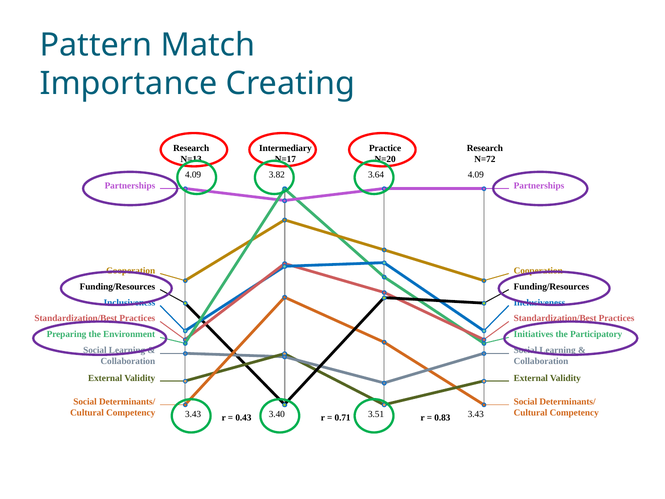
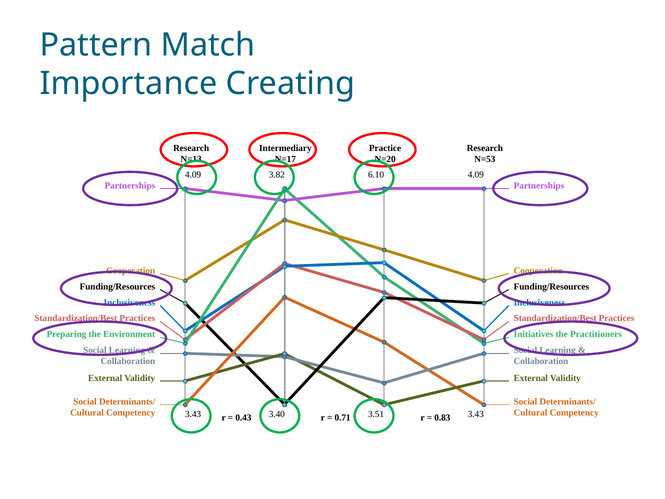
N=72: N=72 -> N=53
3.64: 3.64 -> 6.10
Participatory: Participatory -> Practitioners
